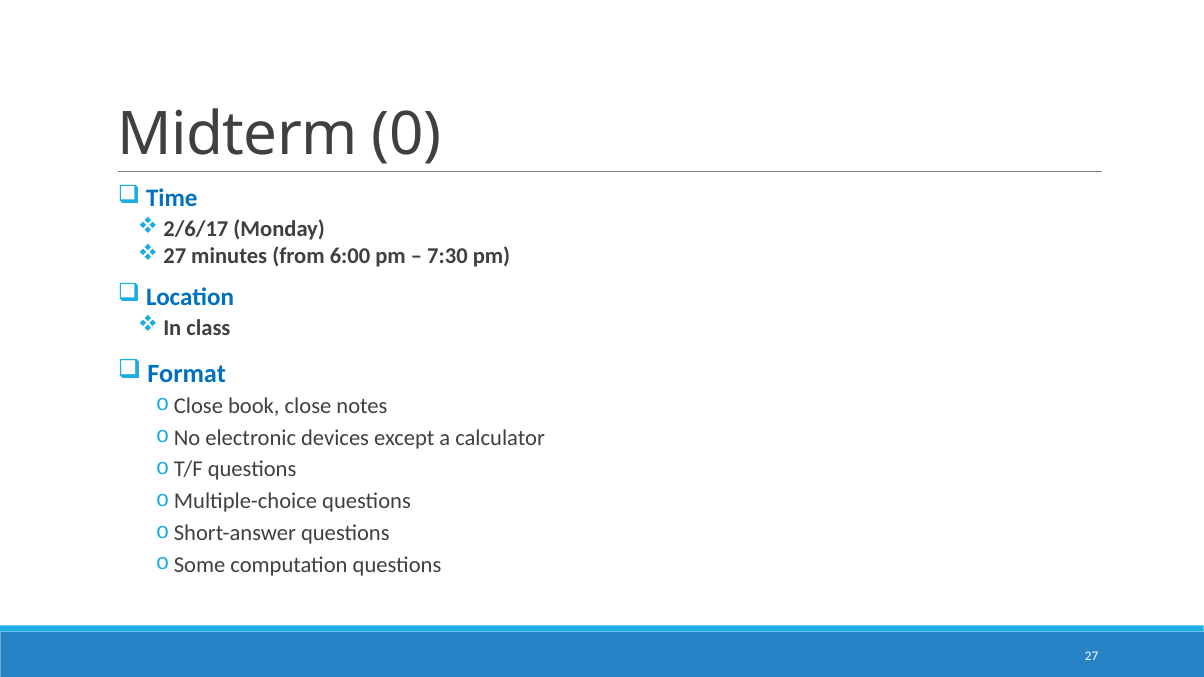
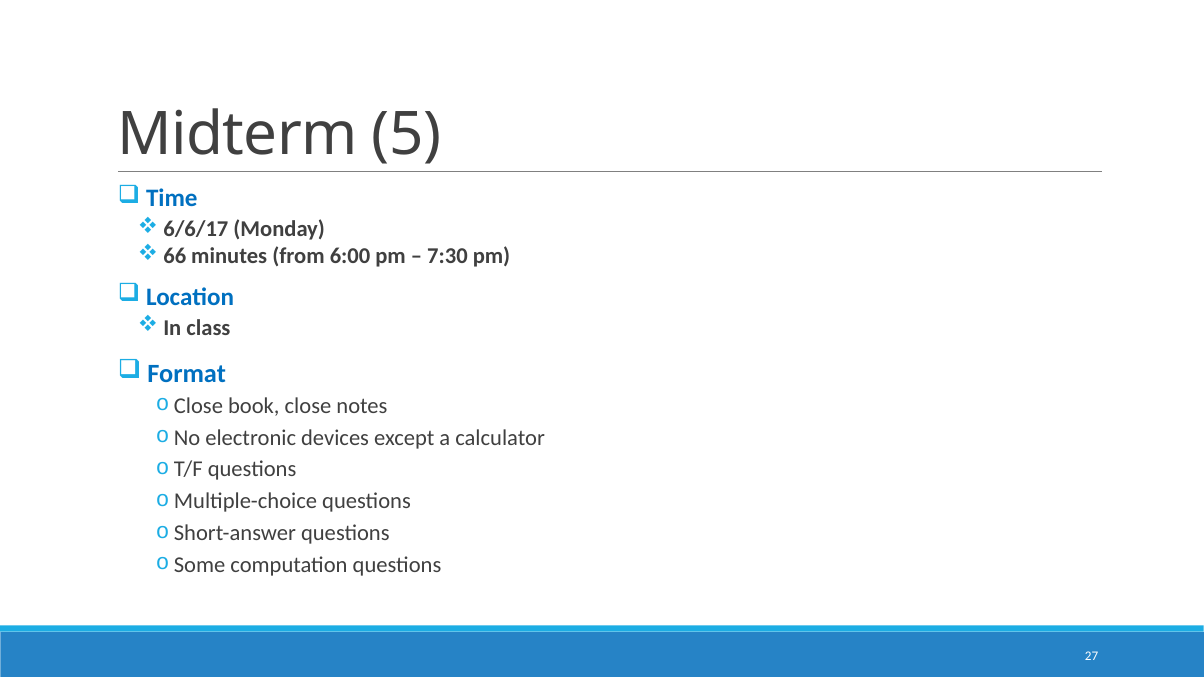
0: 0 -> 5
2/6/17: 2/6/17 -> 6/6/17
27 at (175, 256): 27 -> 66
